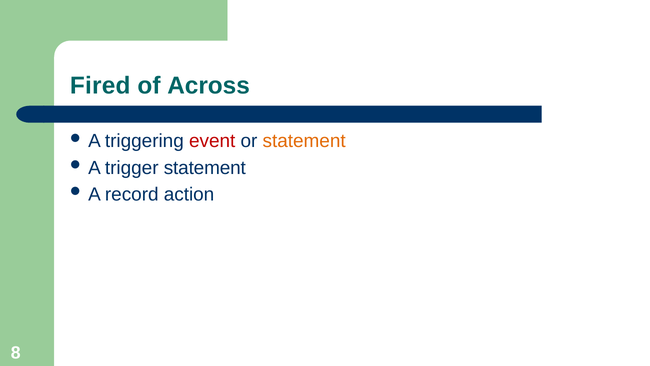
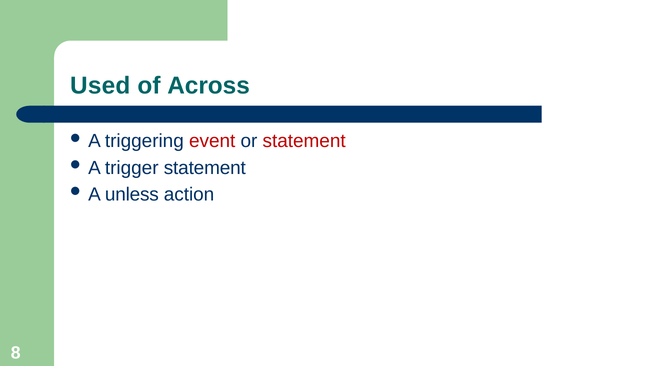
Fired: Fired -> Used
statement at (304, 141) colour: orange -> red
record: record -> unless
